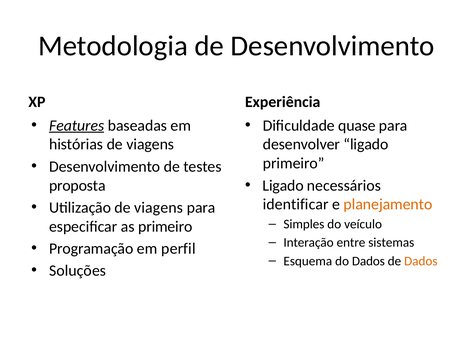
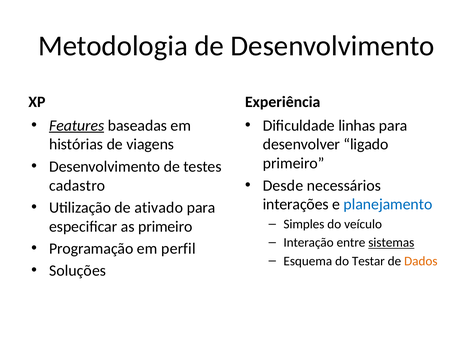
quase: quase -> linhas
Ligado at (283, 185): Ligado -> Desde
proposta: proposta -> cadastro
identificar: identificar -> interações
planejamento colour: orange -> blue
Utilização de viagens: viagens -> ativado
sistemas underline: none -> present
do Dados: Dados -> Testar
